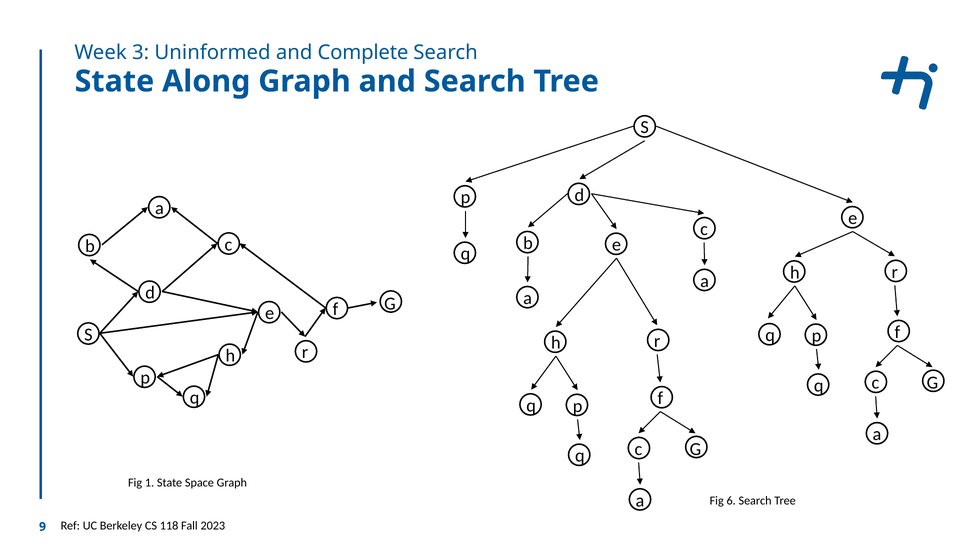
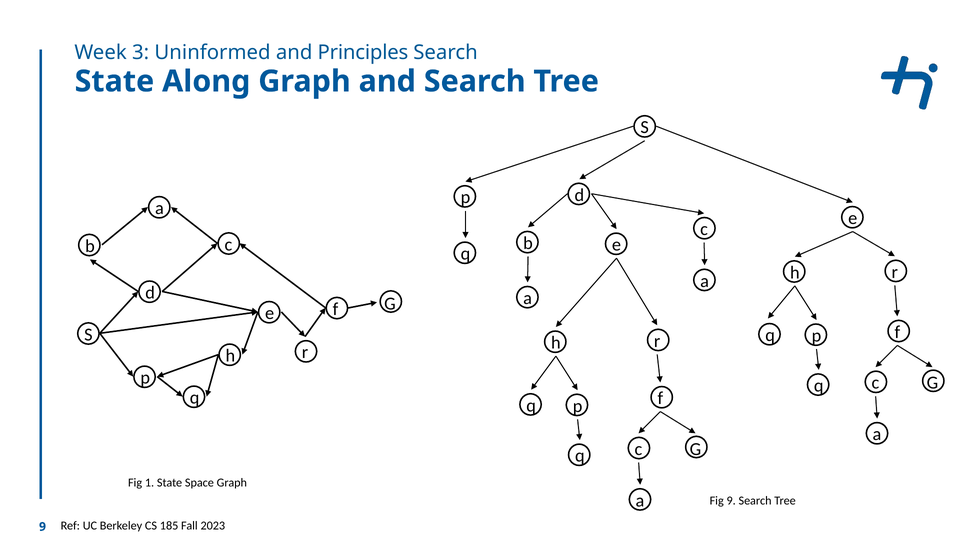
Complete: Complete -> Principles
Fig 6: 6 -> 9
118: 118 -> 185
